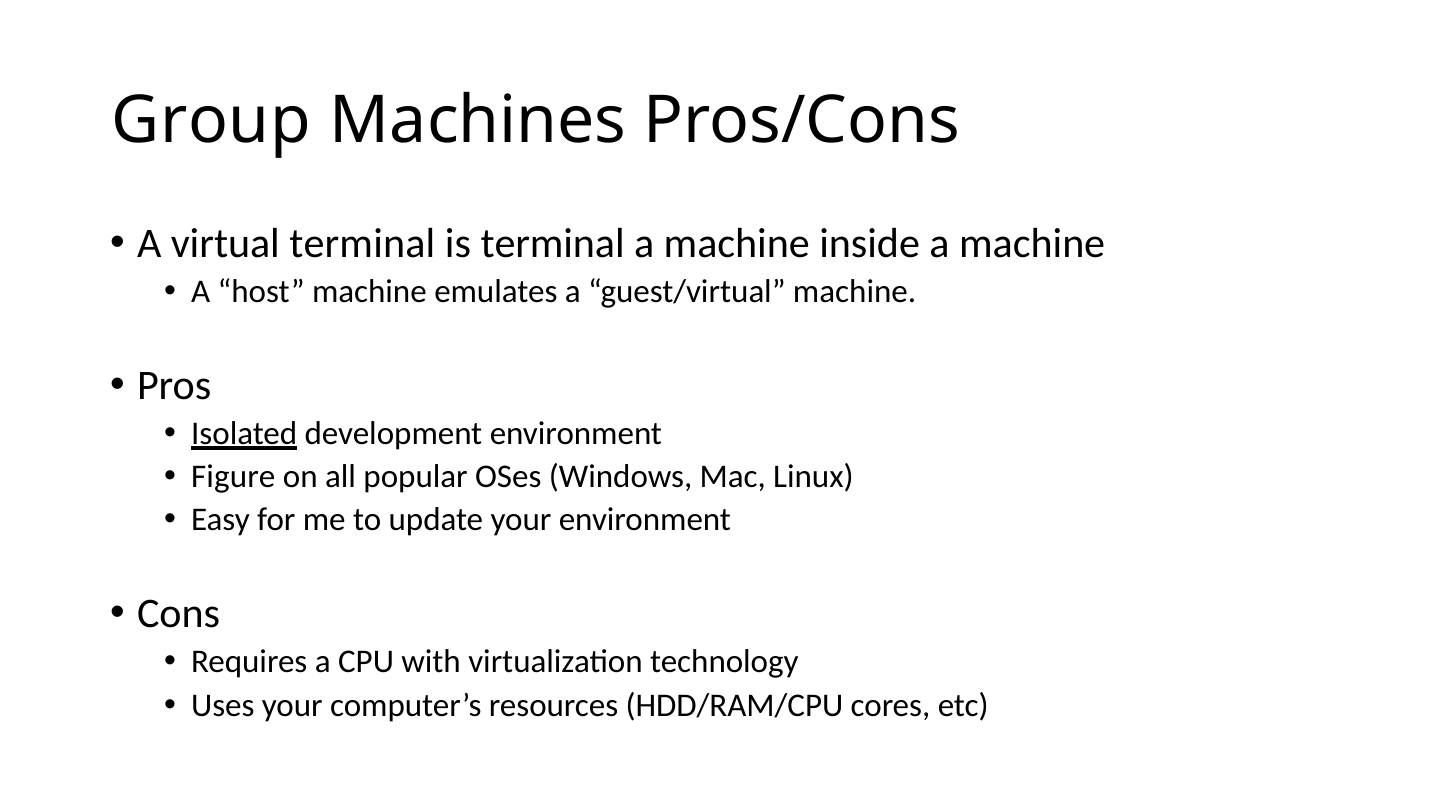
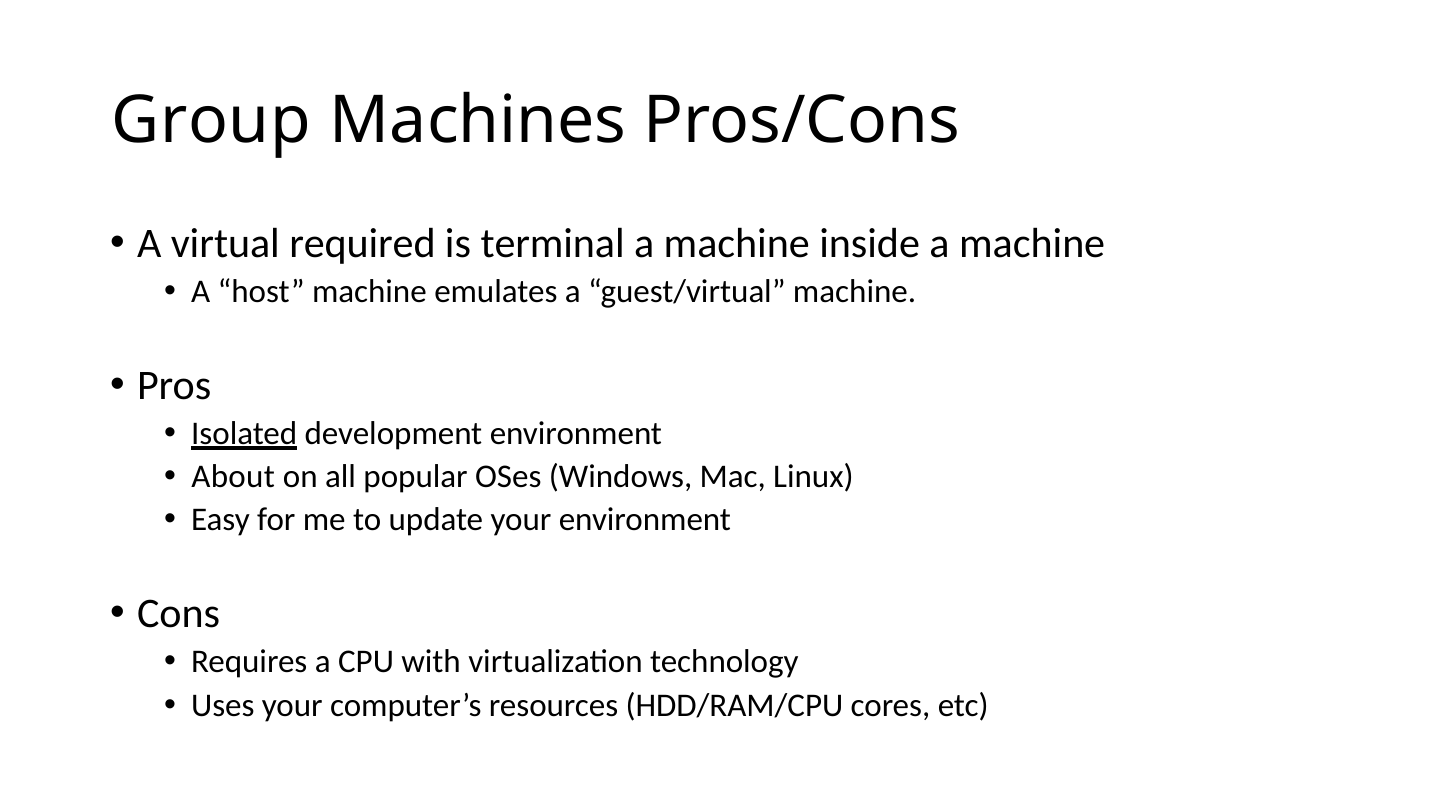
virtual terminal: terminal -> required
Figure: Figure -> About
